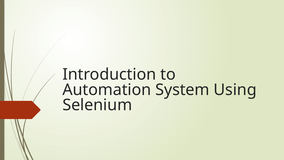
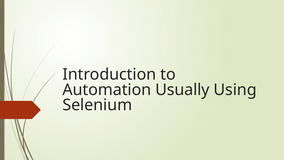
System: System -> Usually
